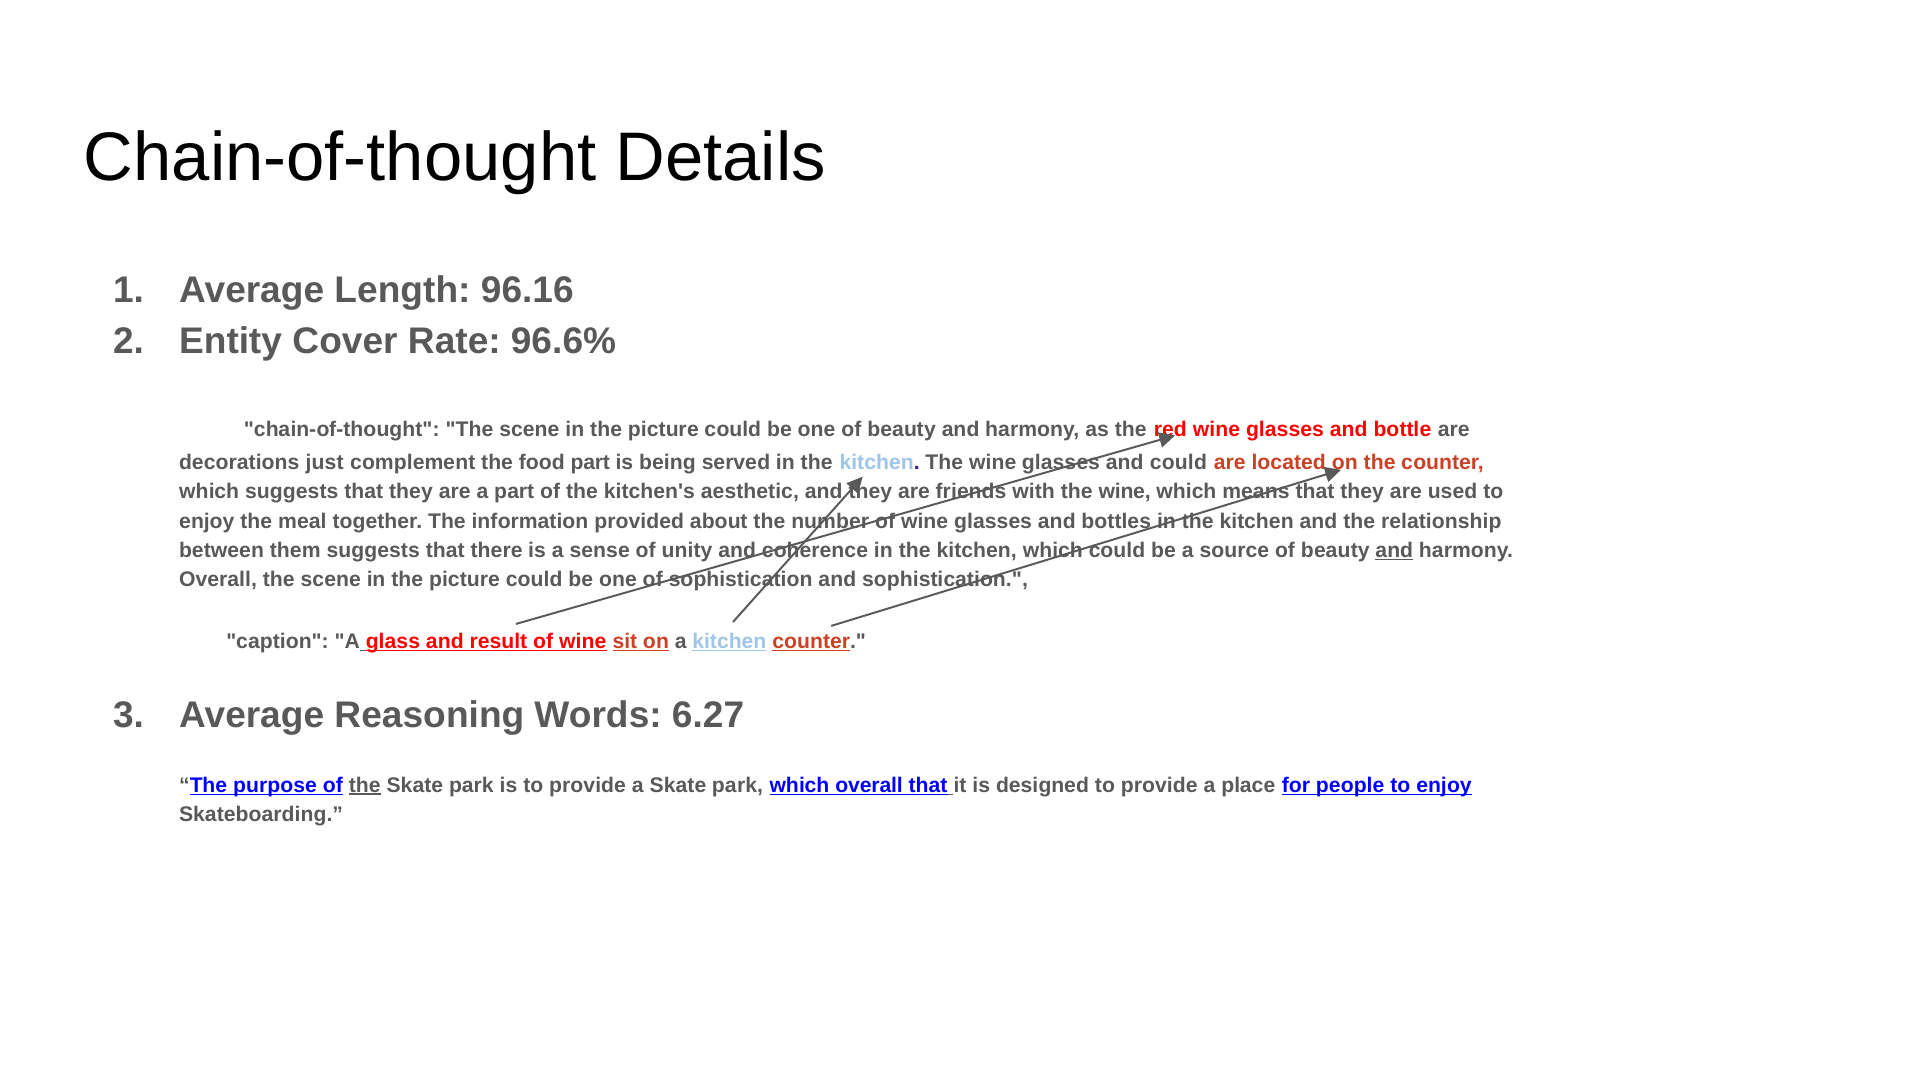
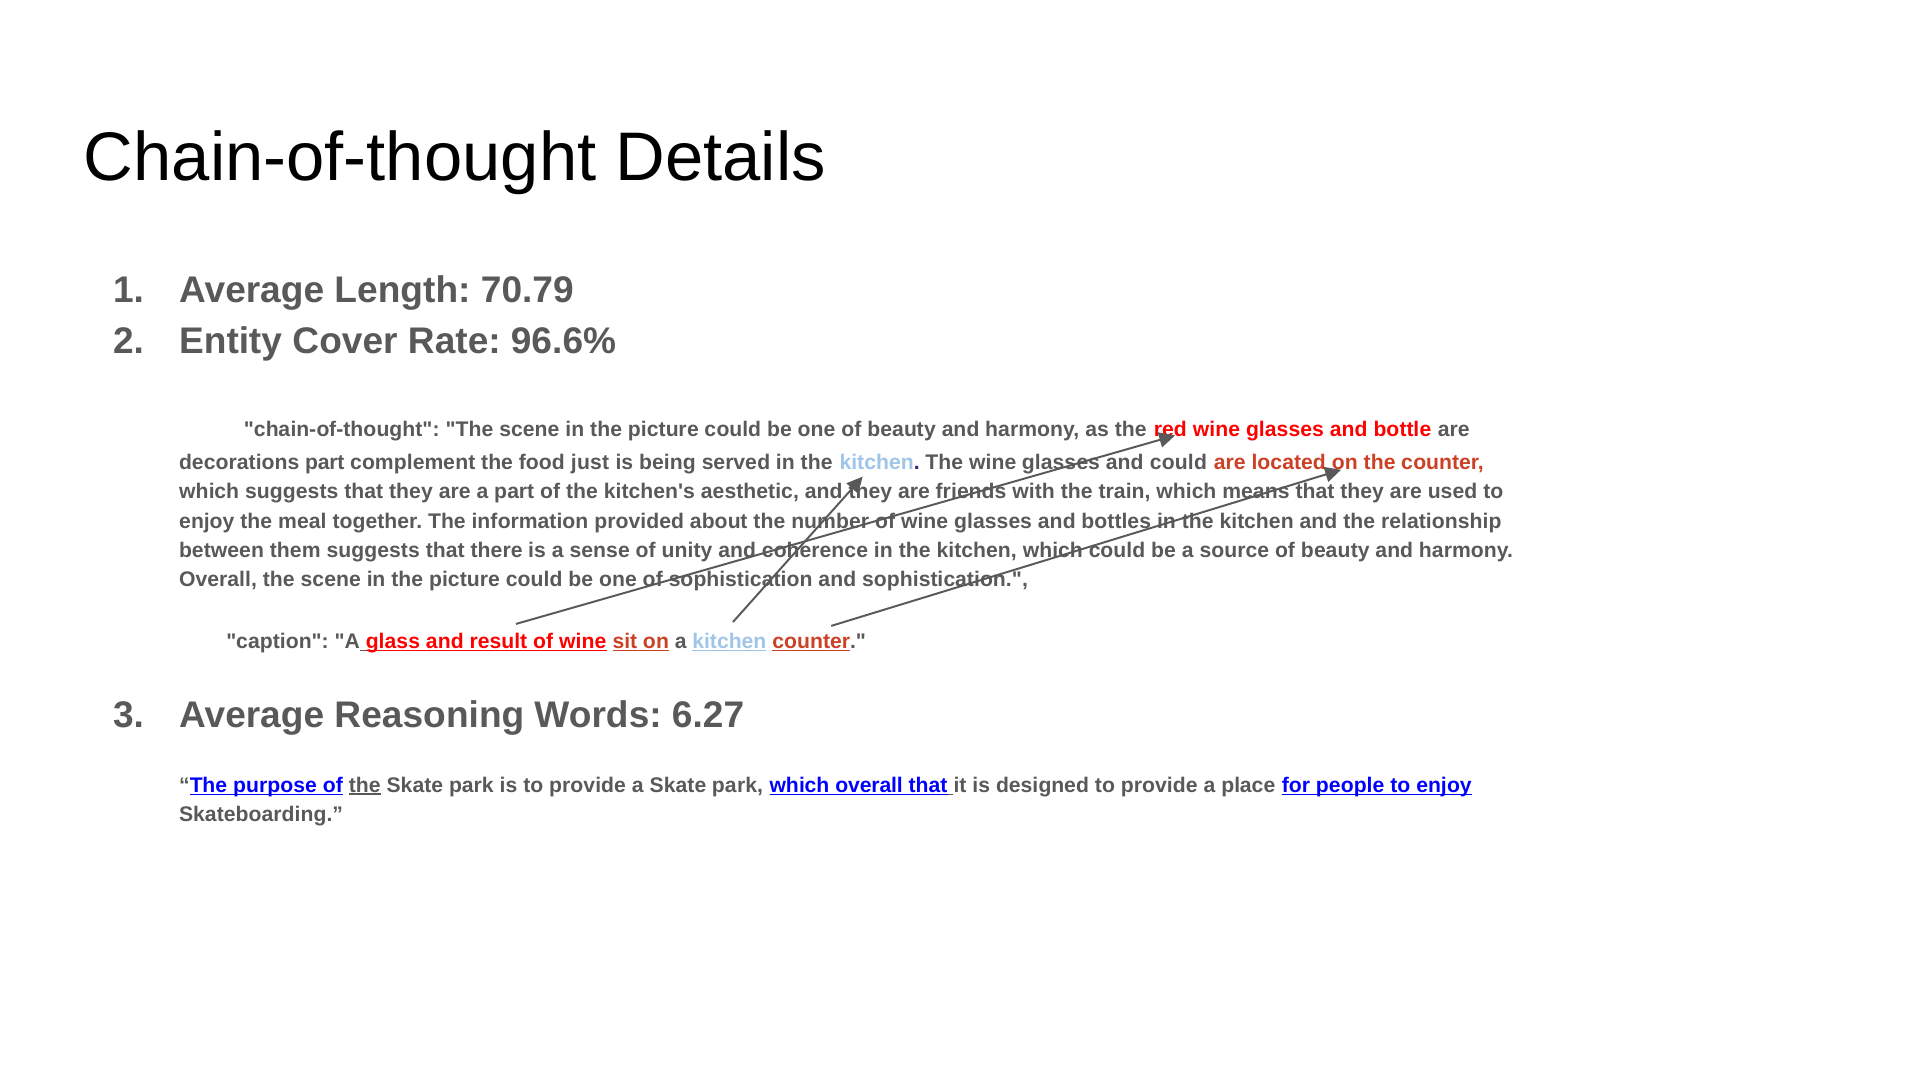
96.16: 96.16 -> 70.79
decorations just: just -> part
food part: part -> just
with the wine: wine -> train
and at (1394, 551) underline: present -> none
